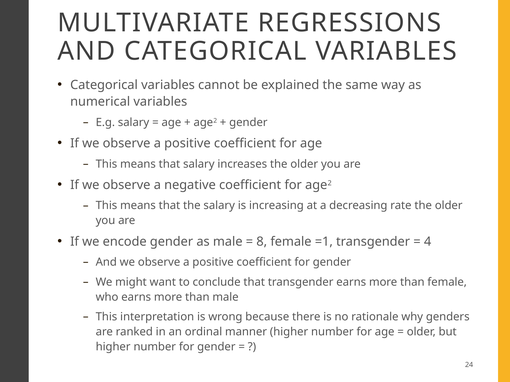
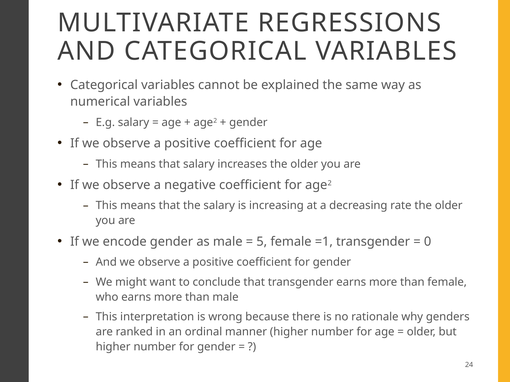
8: 8 -> 5
4: 4 -> 0
